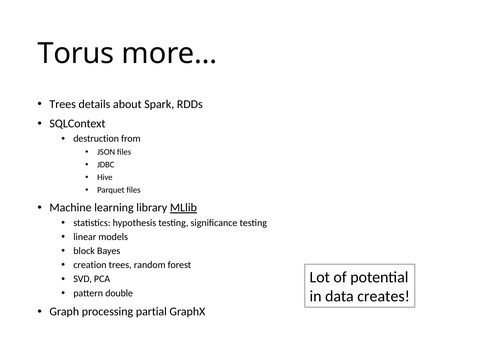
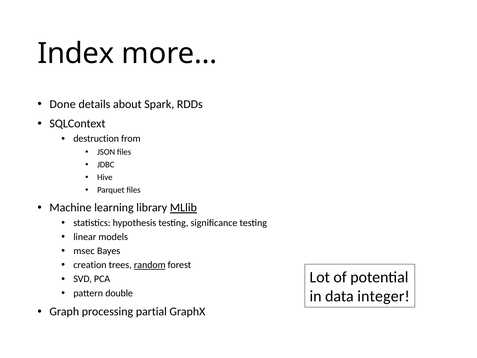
Torus: Torus -> Index
Trees at (63, 104): Trees -> Done
block: block -> msec
random underline: none -> present
creates: creates -> integer
